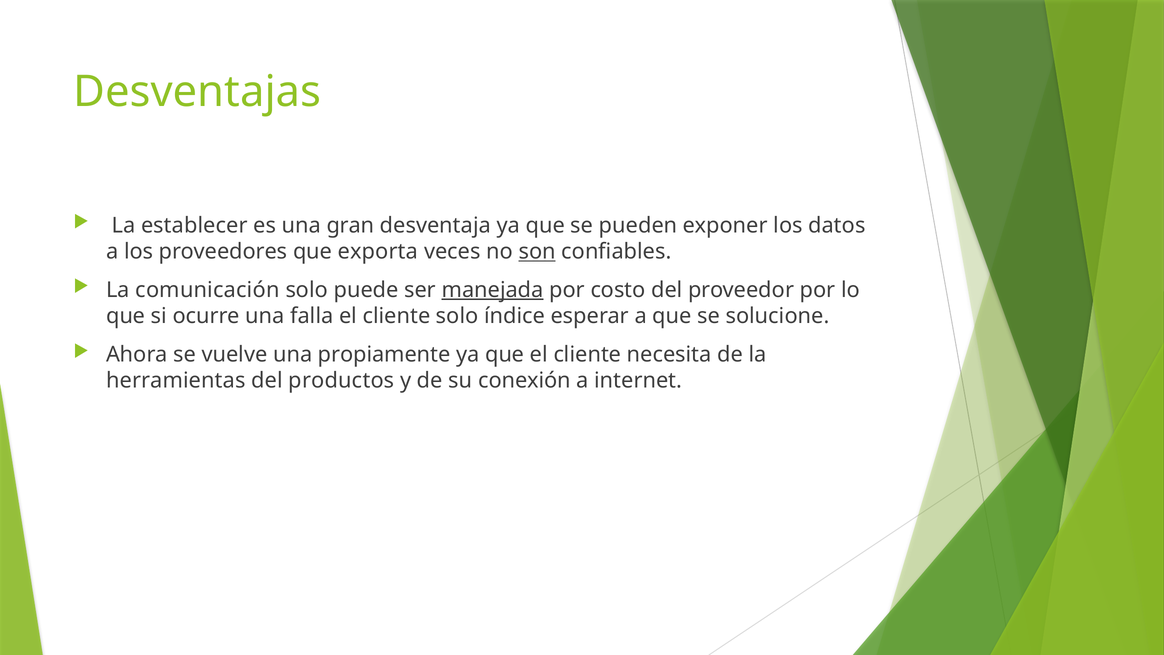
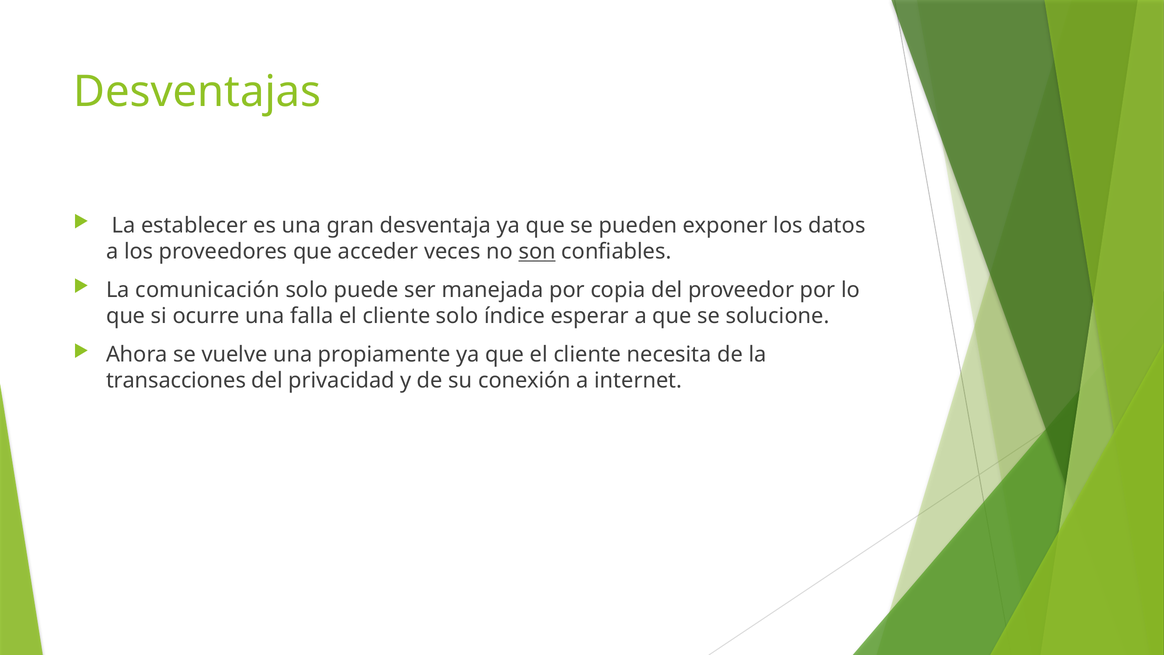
exporta: exporta -> acceder
manejada underline: present -> none
costo: costo -> copia
herramientas: herramientas -> transacciones
productos: productos -> privacidad
